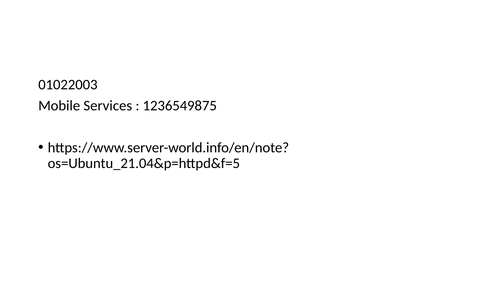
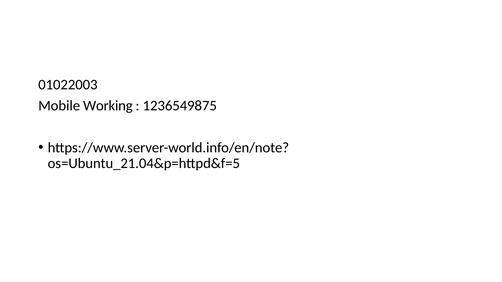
Services: Services -> Working
